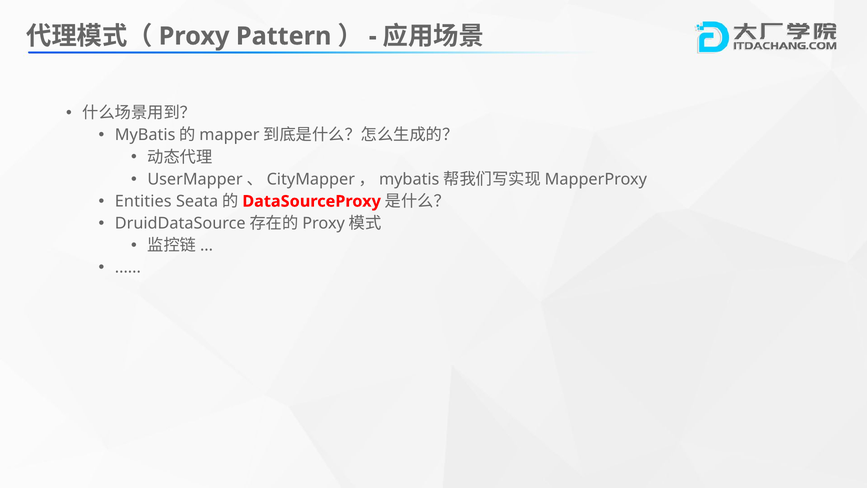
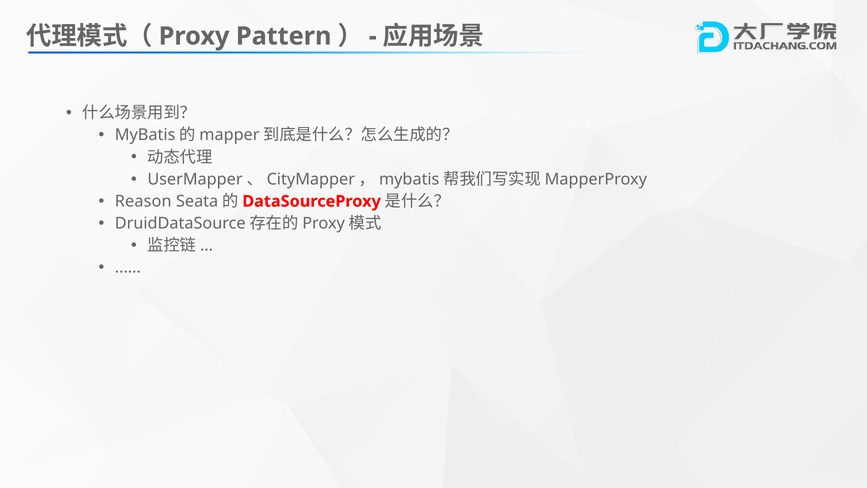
Entities: Entities -> Reason
